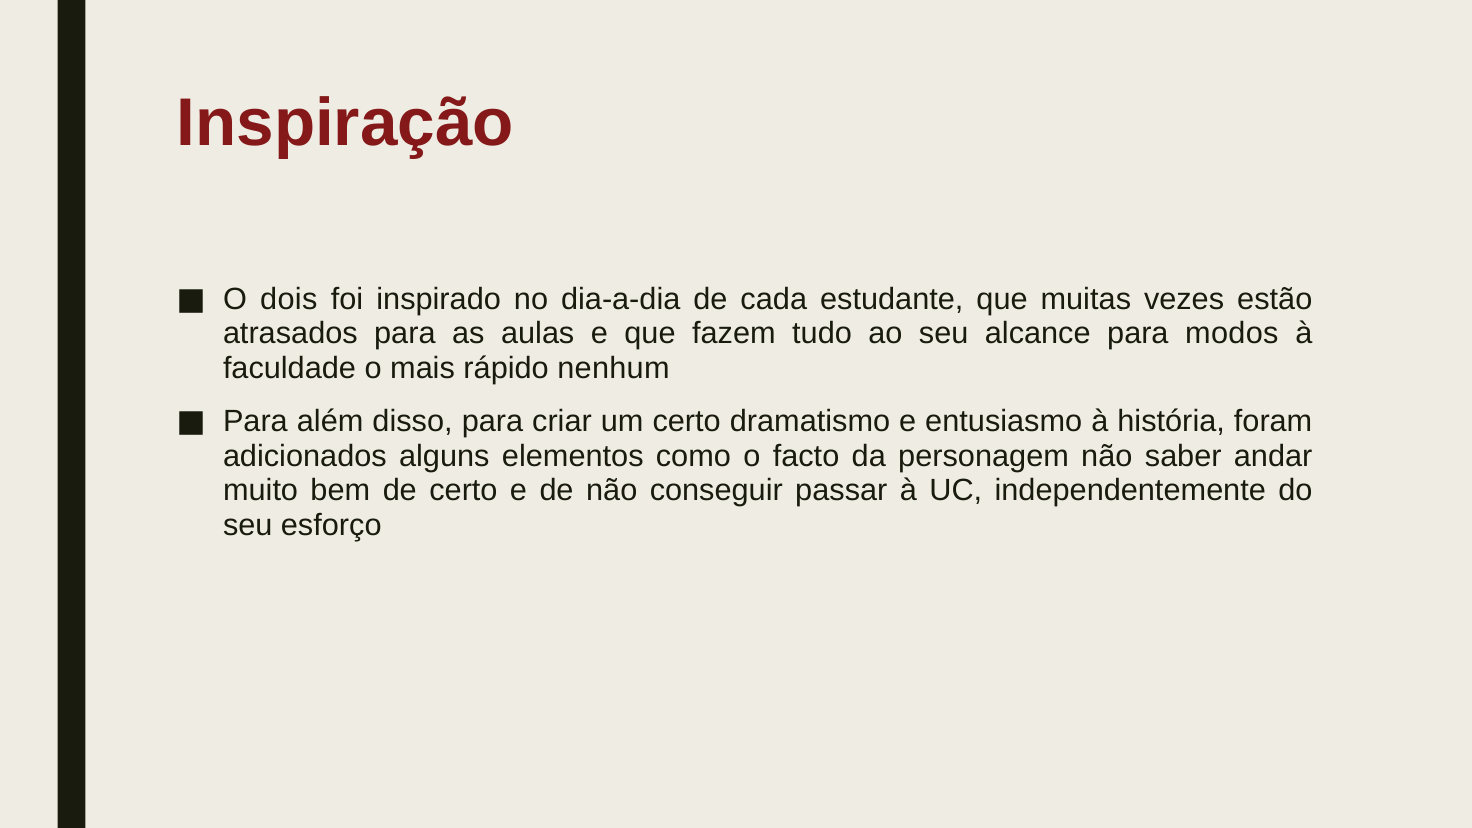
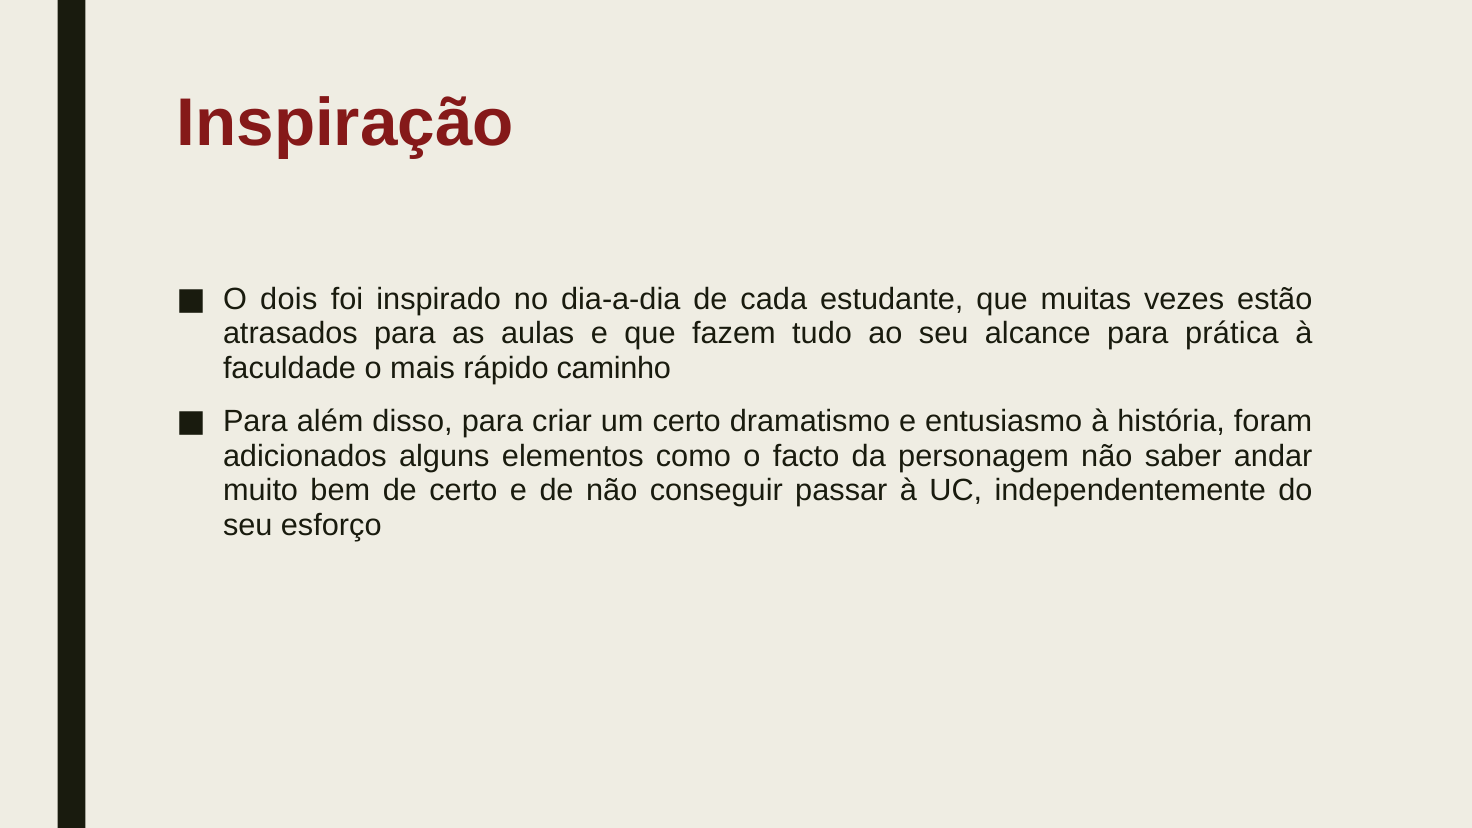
modos: modos -> prática
nenhum: nenhum -> caminho
